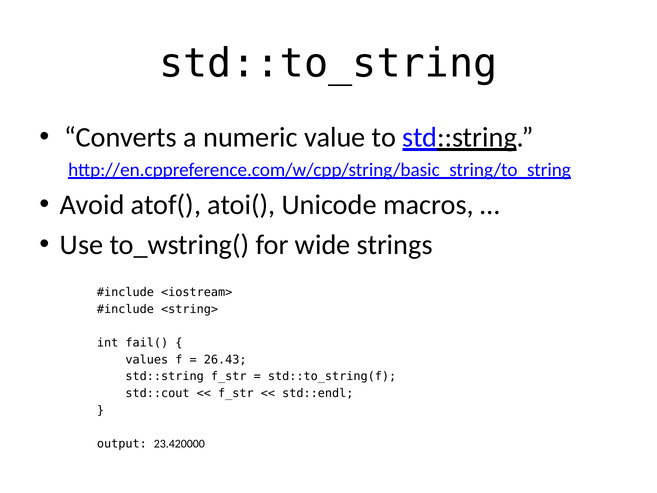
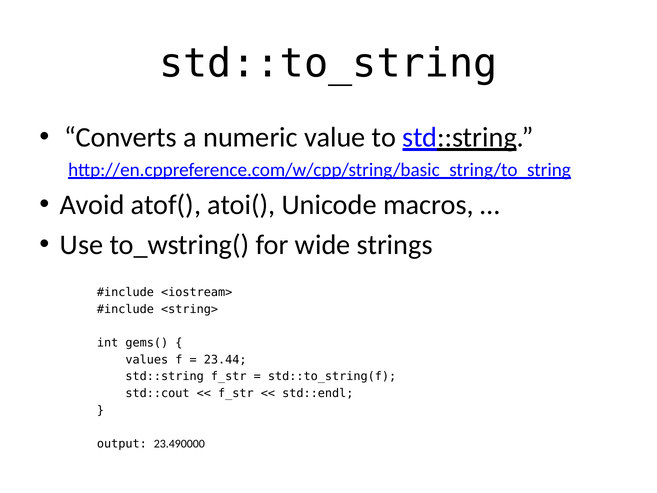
fail(: fail( -> gems(
26.43: 26.43 -> 23.44
23.420000: 23.420000 -> 23.490000
